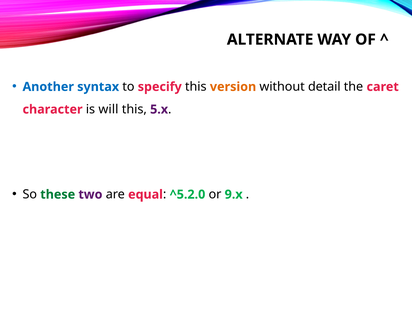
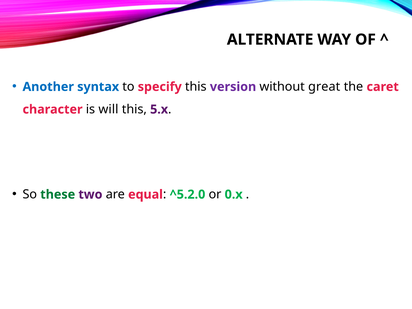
version colour: orange -> purple
detail: detail -> great
9.x: 9.x -> 0.x
